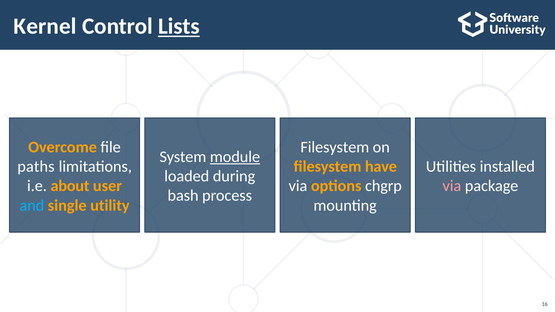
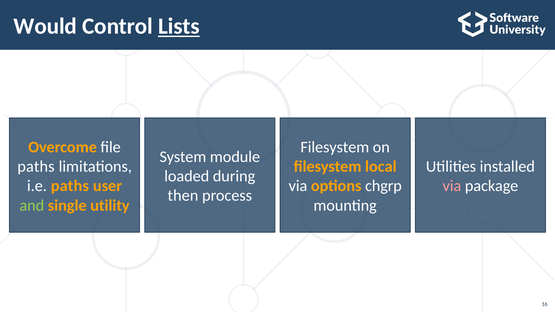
Kernel: Kernel -> Would
module underline: present -> none
have: have -> local
i.e about: about -> paths
bash: bash -> then
and colour: light blue -> light green
